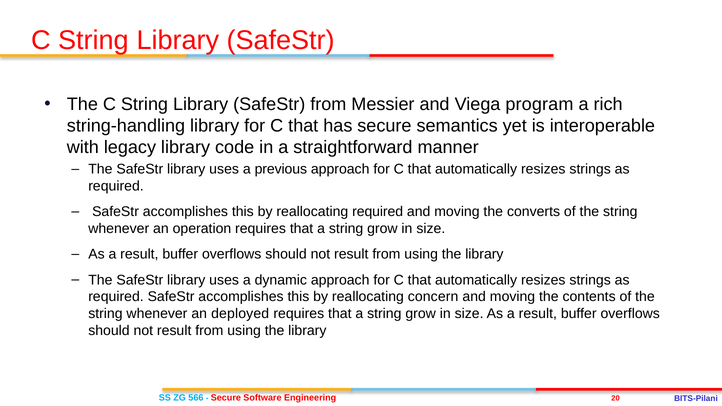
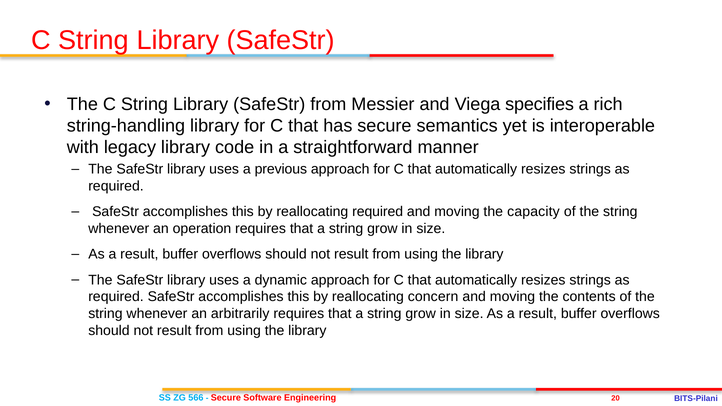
program: program -> specifies
converts: converts -> capacity
deployed: deployed -> arbitrarily
